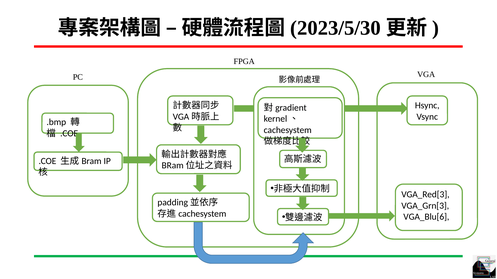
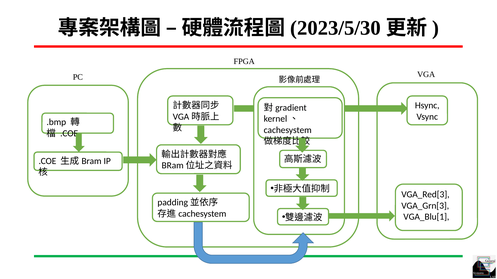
VGA_Blu[6: VGA_Blu[6 -> VGA_Blu[1
